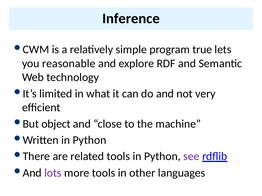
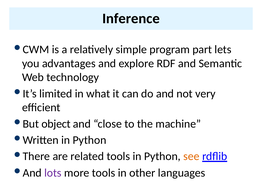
true: true -> part
reasonable: reasonable -> advantages
see colour: purple -> orange
